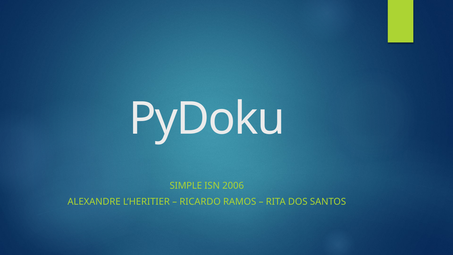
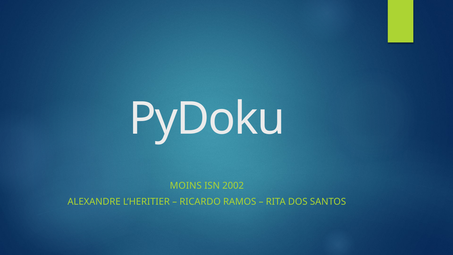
SIMPLE: SIMPLE -> MOINS
2006: 2006 -> 2002
